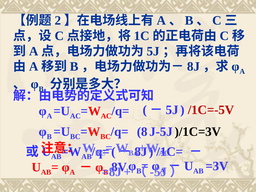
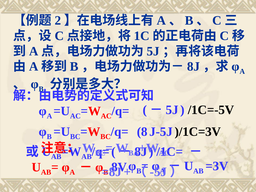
/1C=-5V colour: red -> black
